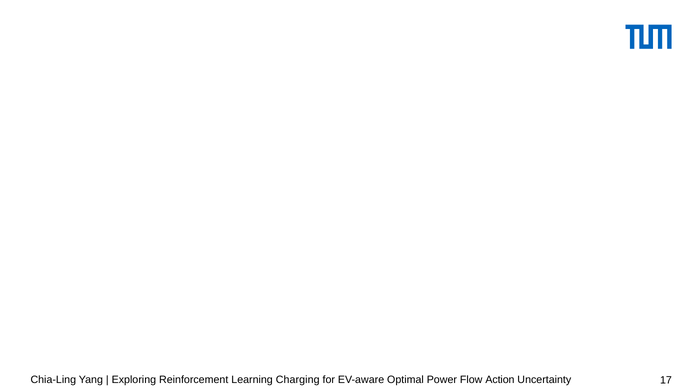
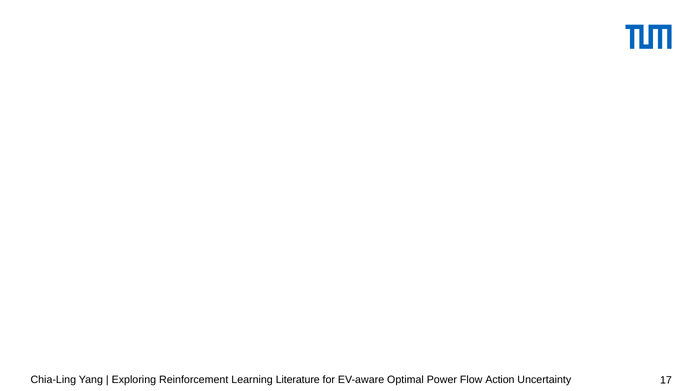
Charging: Charging -> Literature
